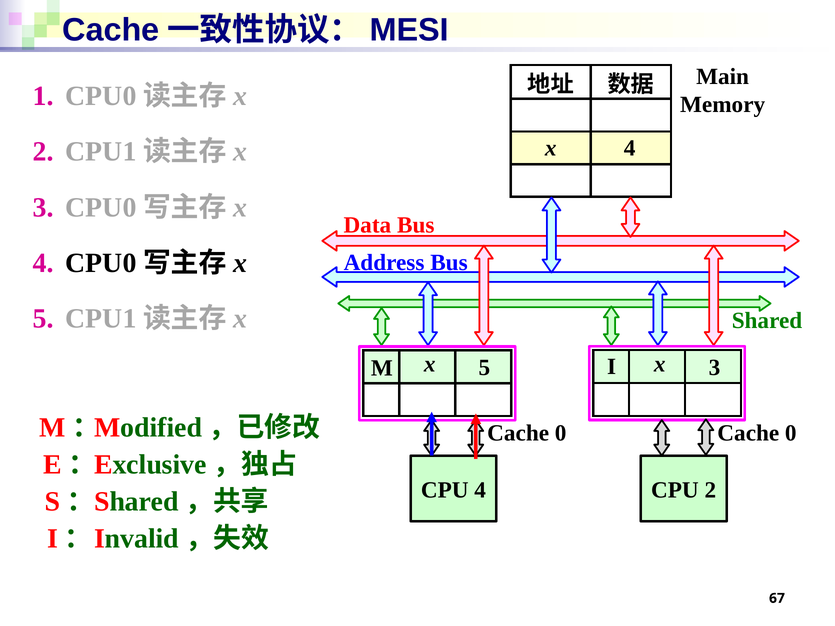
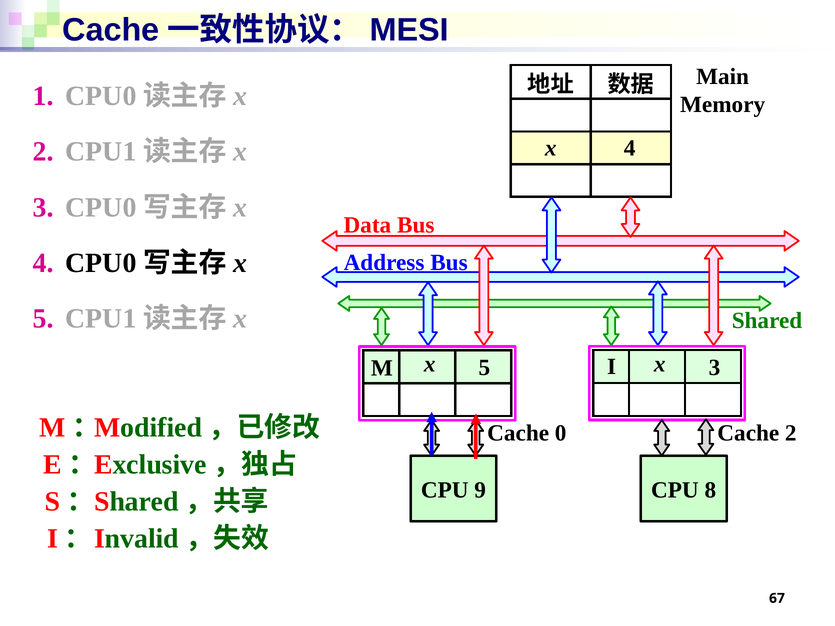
0 Cache 0: 0 -> 2
CPU 4: 4 -> 9
CPU 2: 2 -> 8
